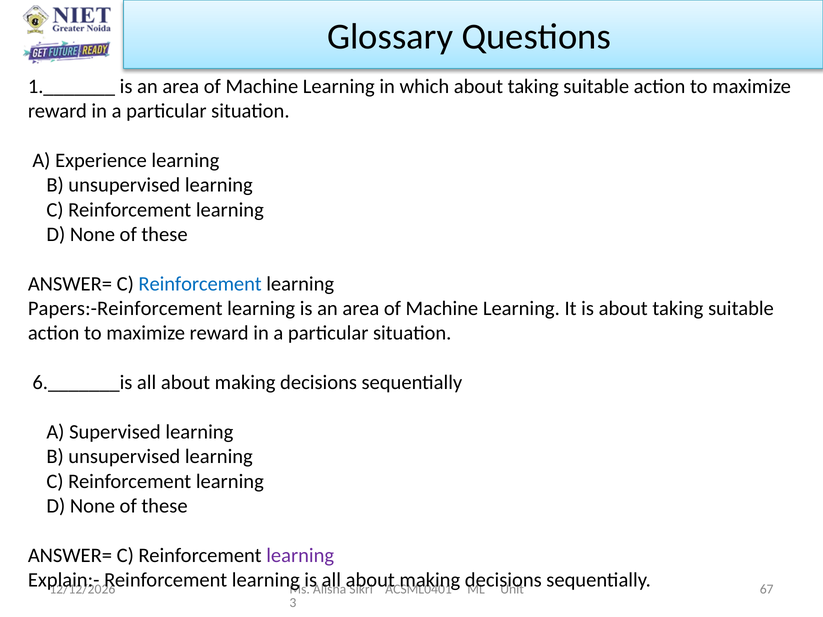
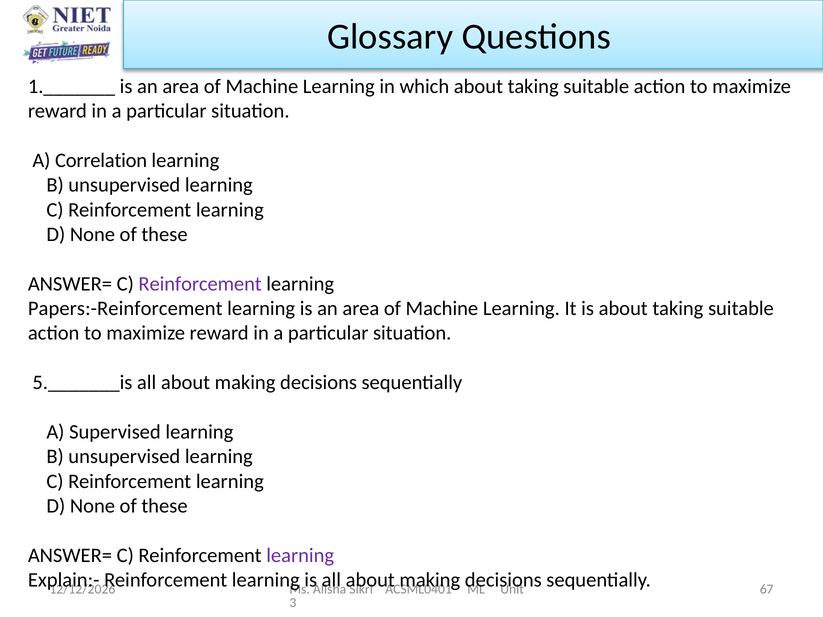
Experience: Experience -> Correlation
Reinforcement at (200, 284) colour: blue -> purple
6._______is: 6._______is -> 5._______is
